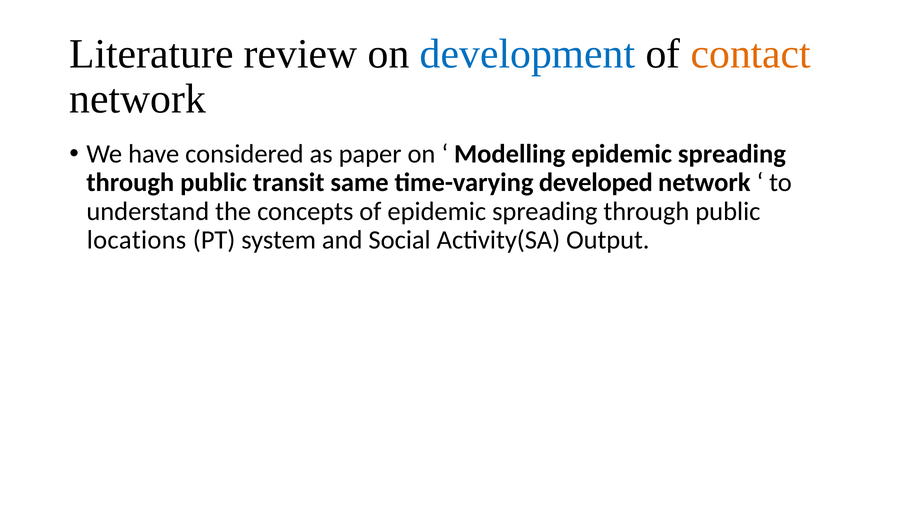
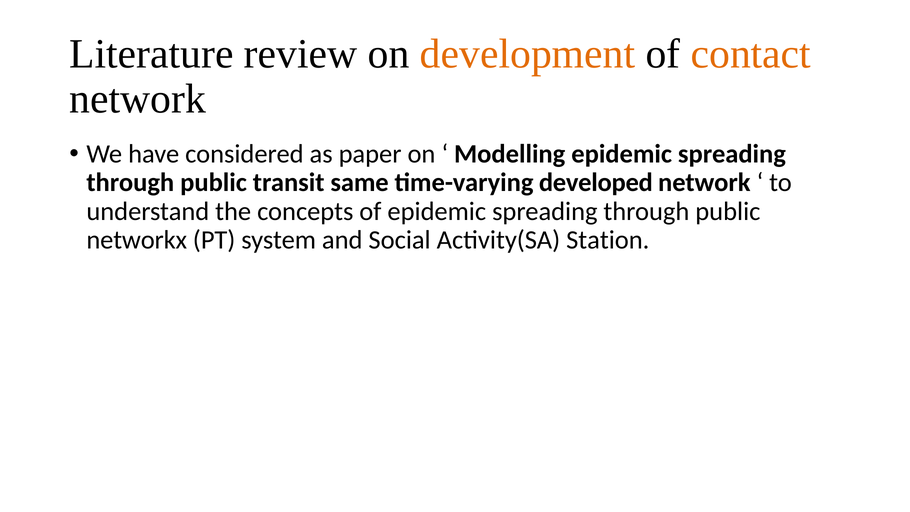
development colour: blue -> orange
locations: locations -> networkx
Output: Output -> Station
